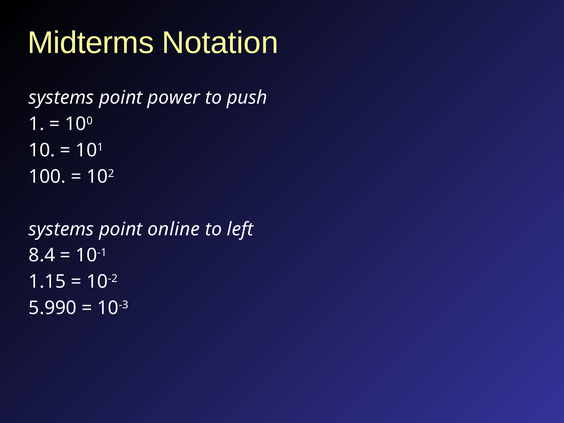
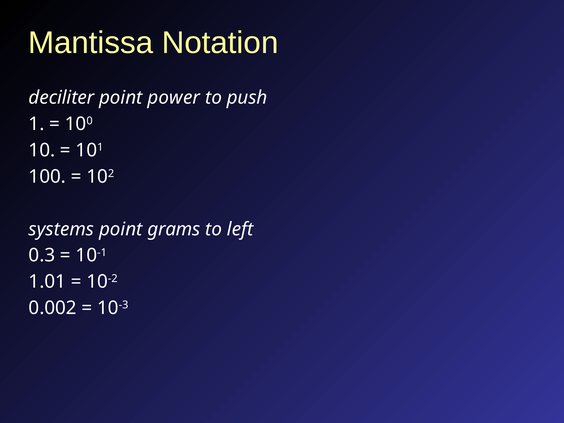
Midterms: Midterms -> Mantissa
systems at (61, 98): systems -> deciliter
online: online -> grams
8.4: 8.4 -> 0.3
1.15: 1.15 -> 1.01
5.990: 5.990 -> 0.002
